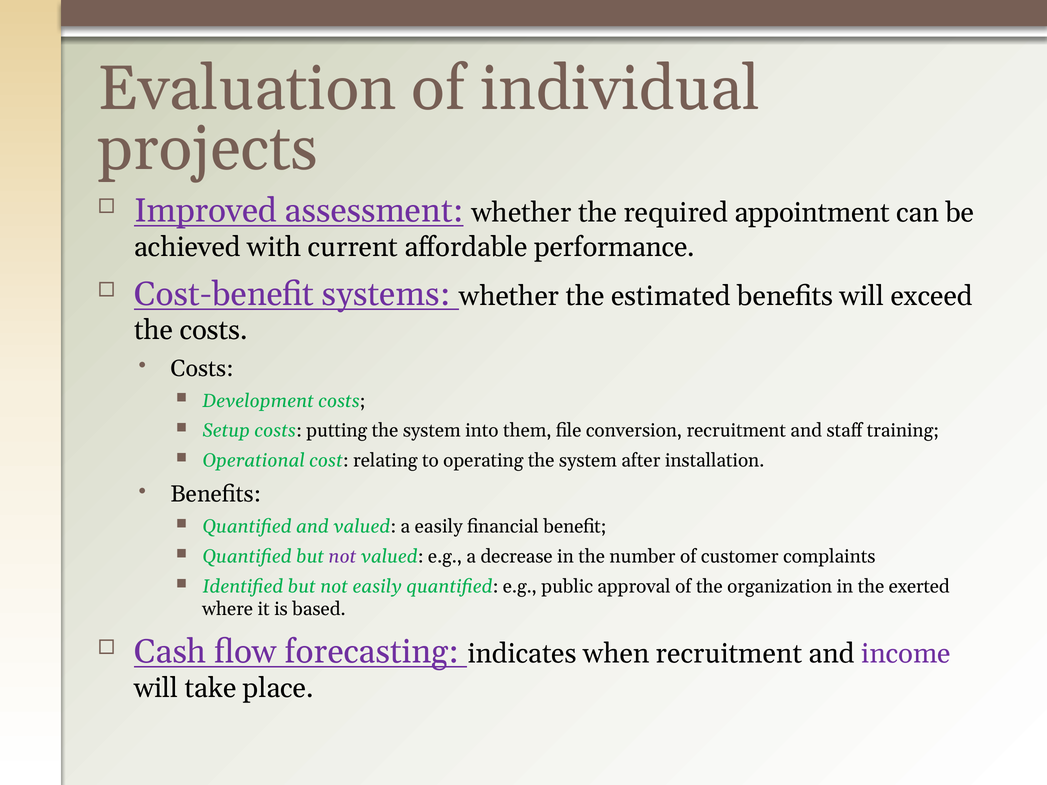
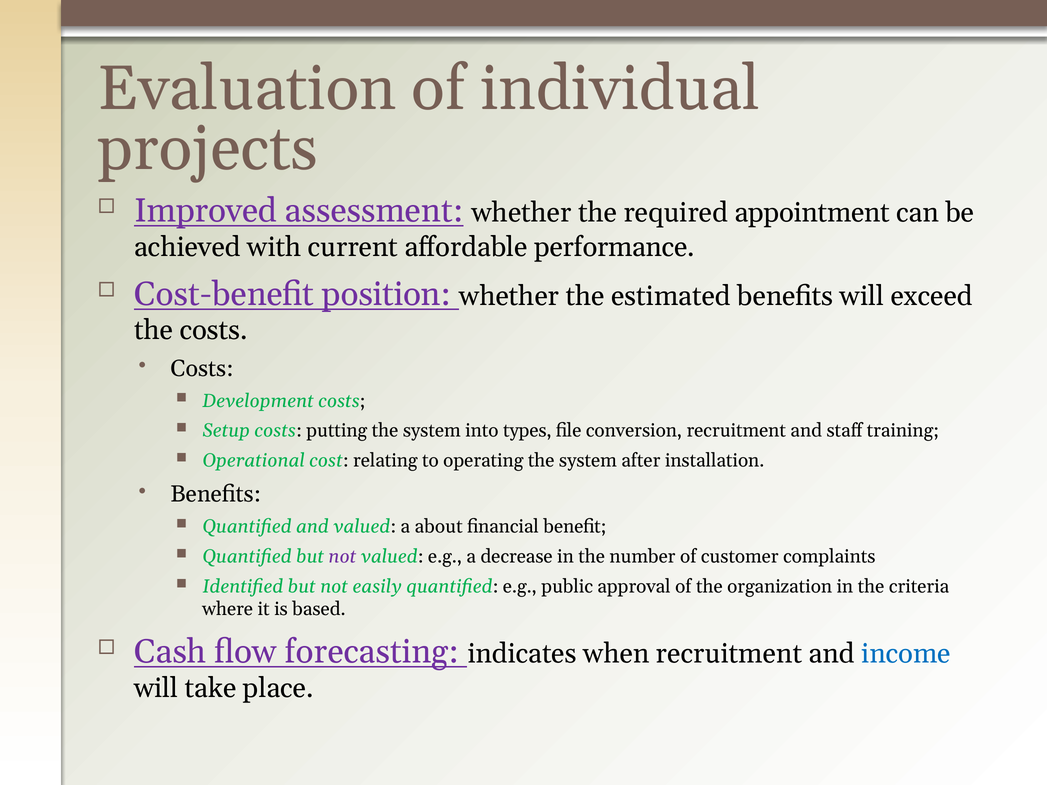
systems: systems -> position
them: them -> types
a easily: easily -> about
exerted: exerted -> criteria
income colour: purple -> blue
